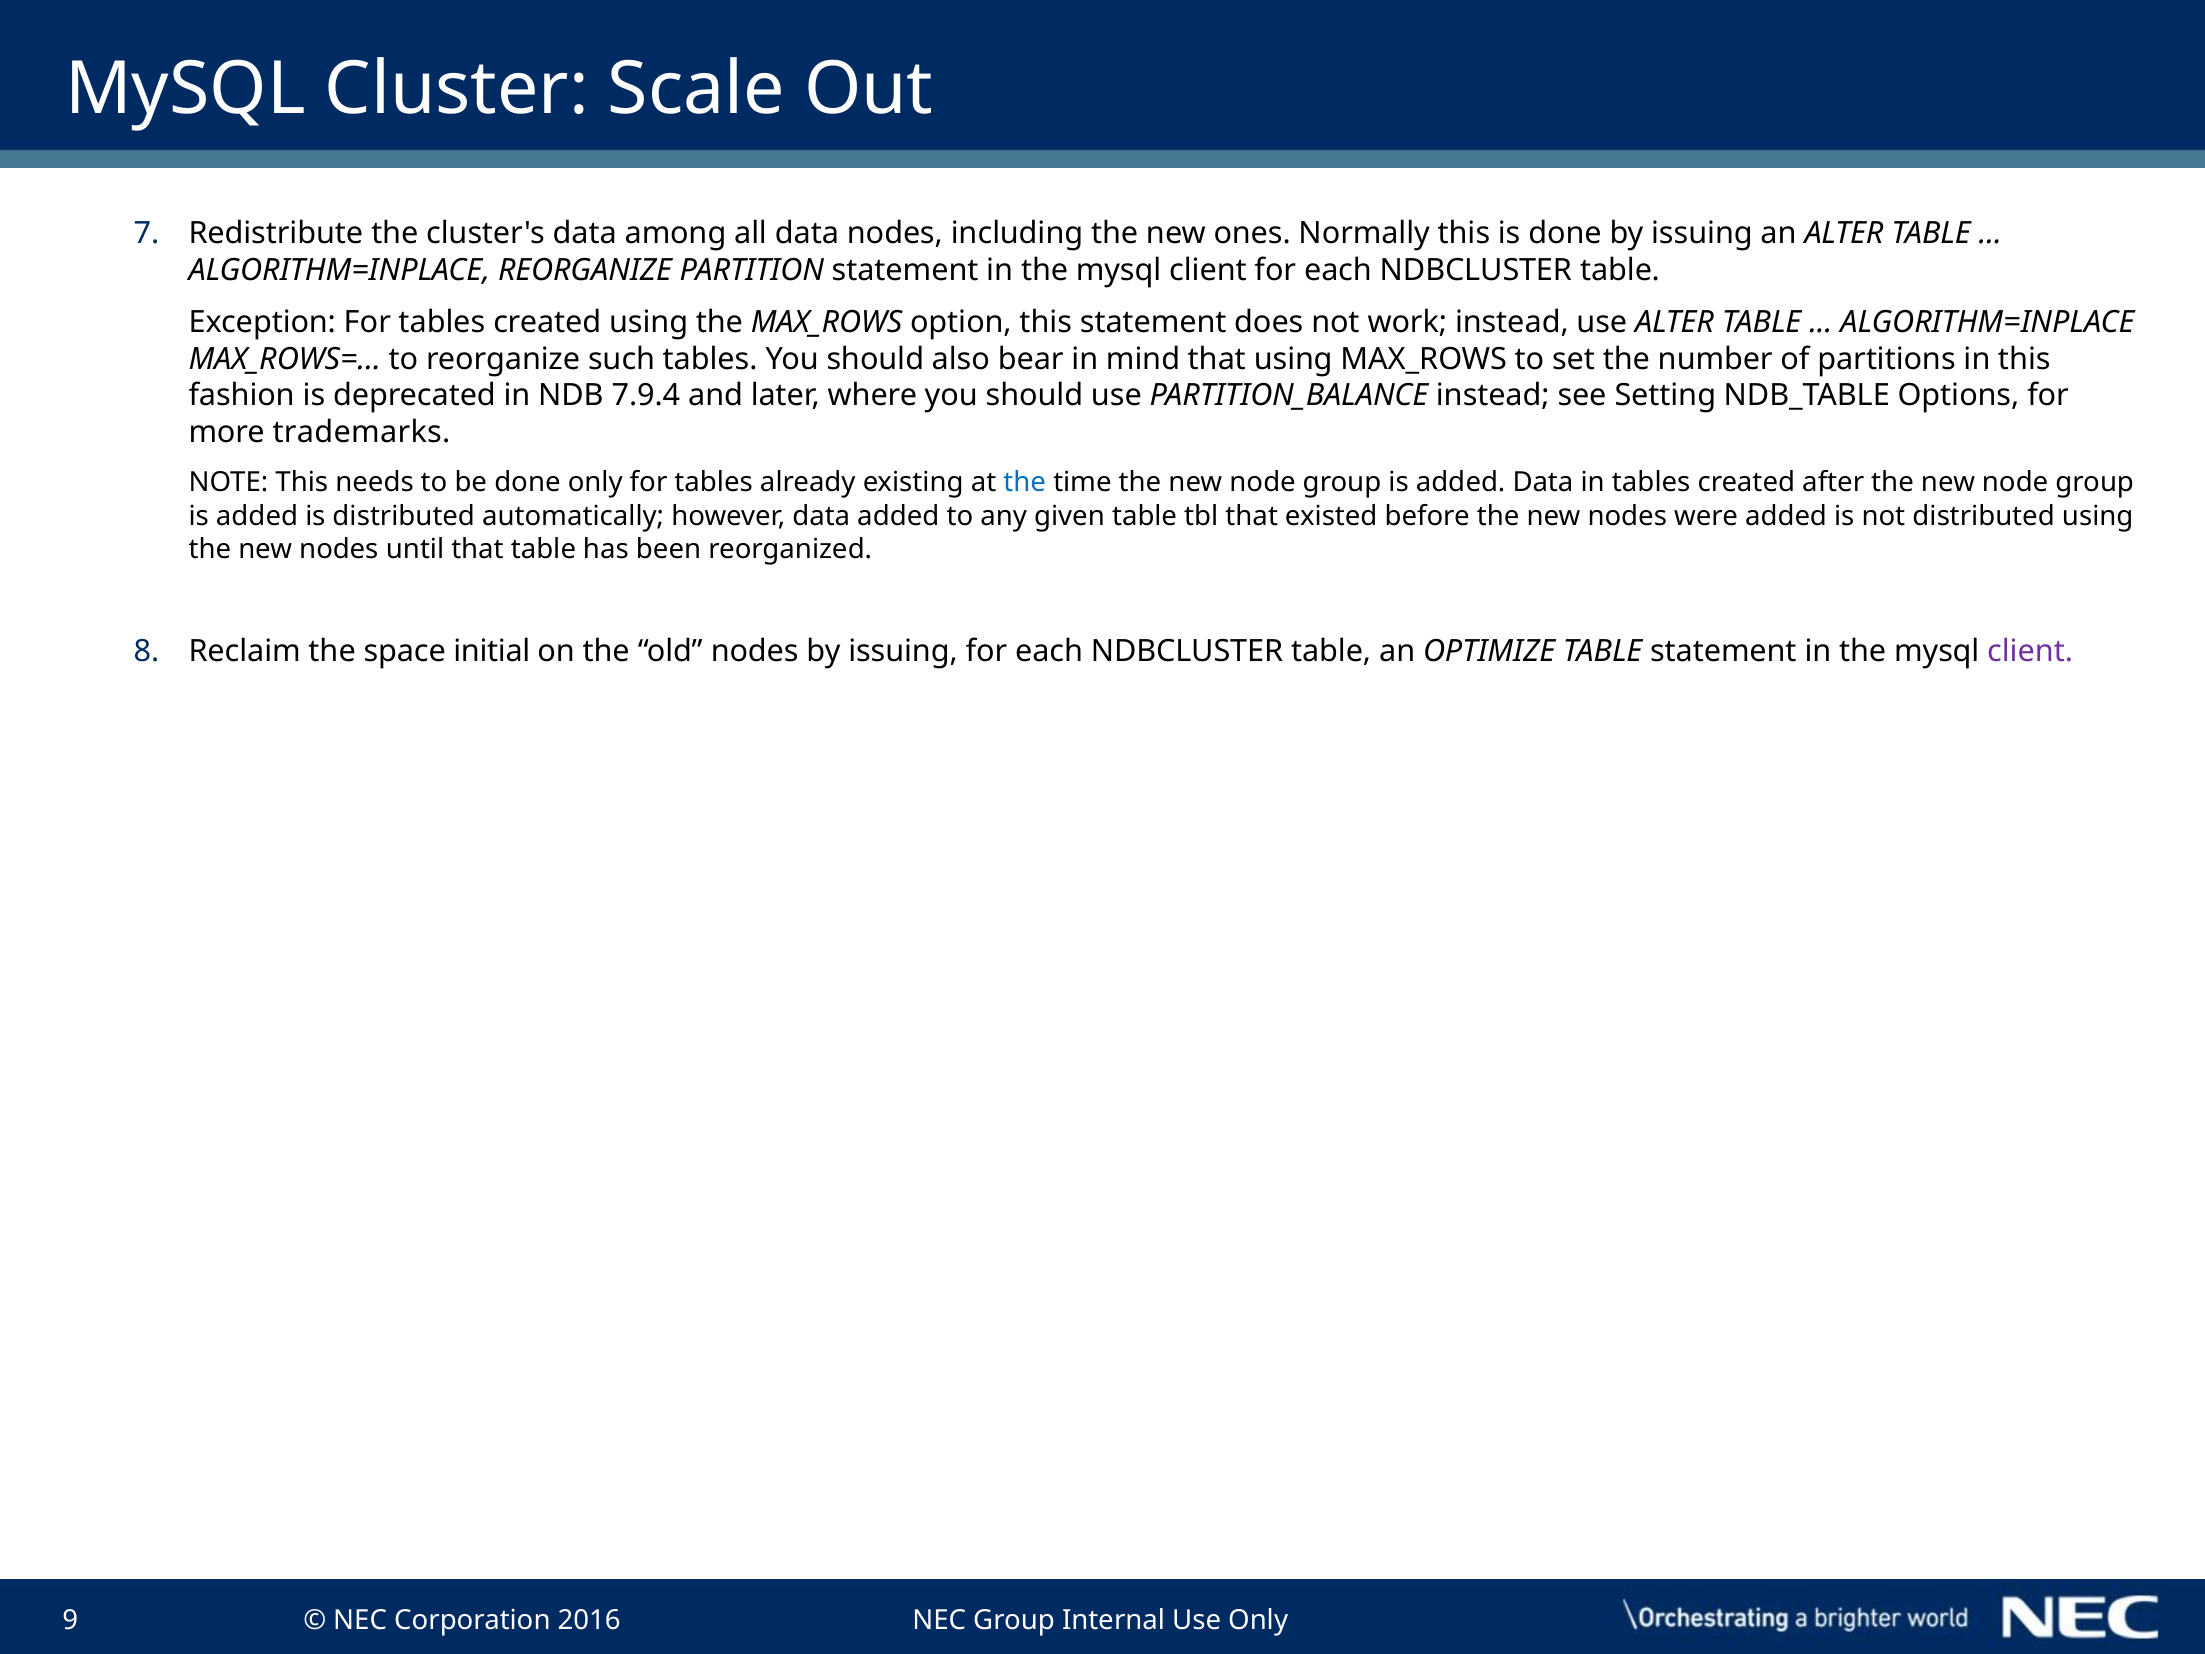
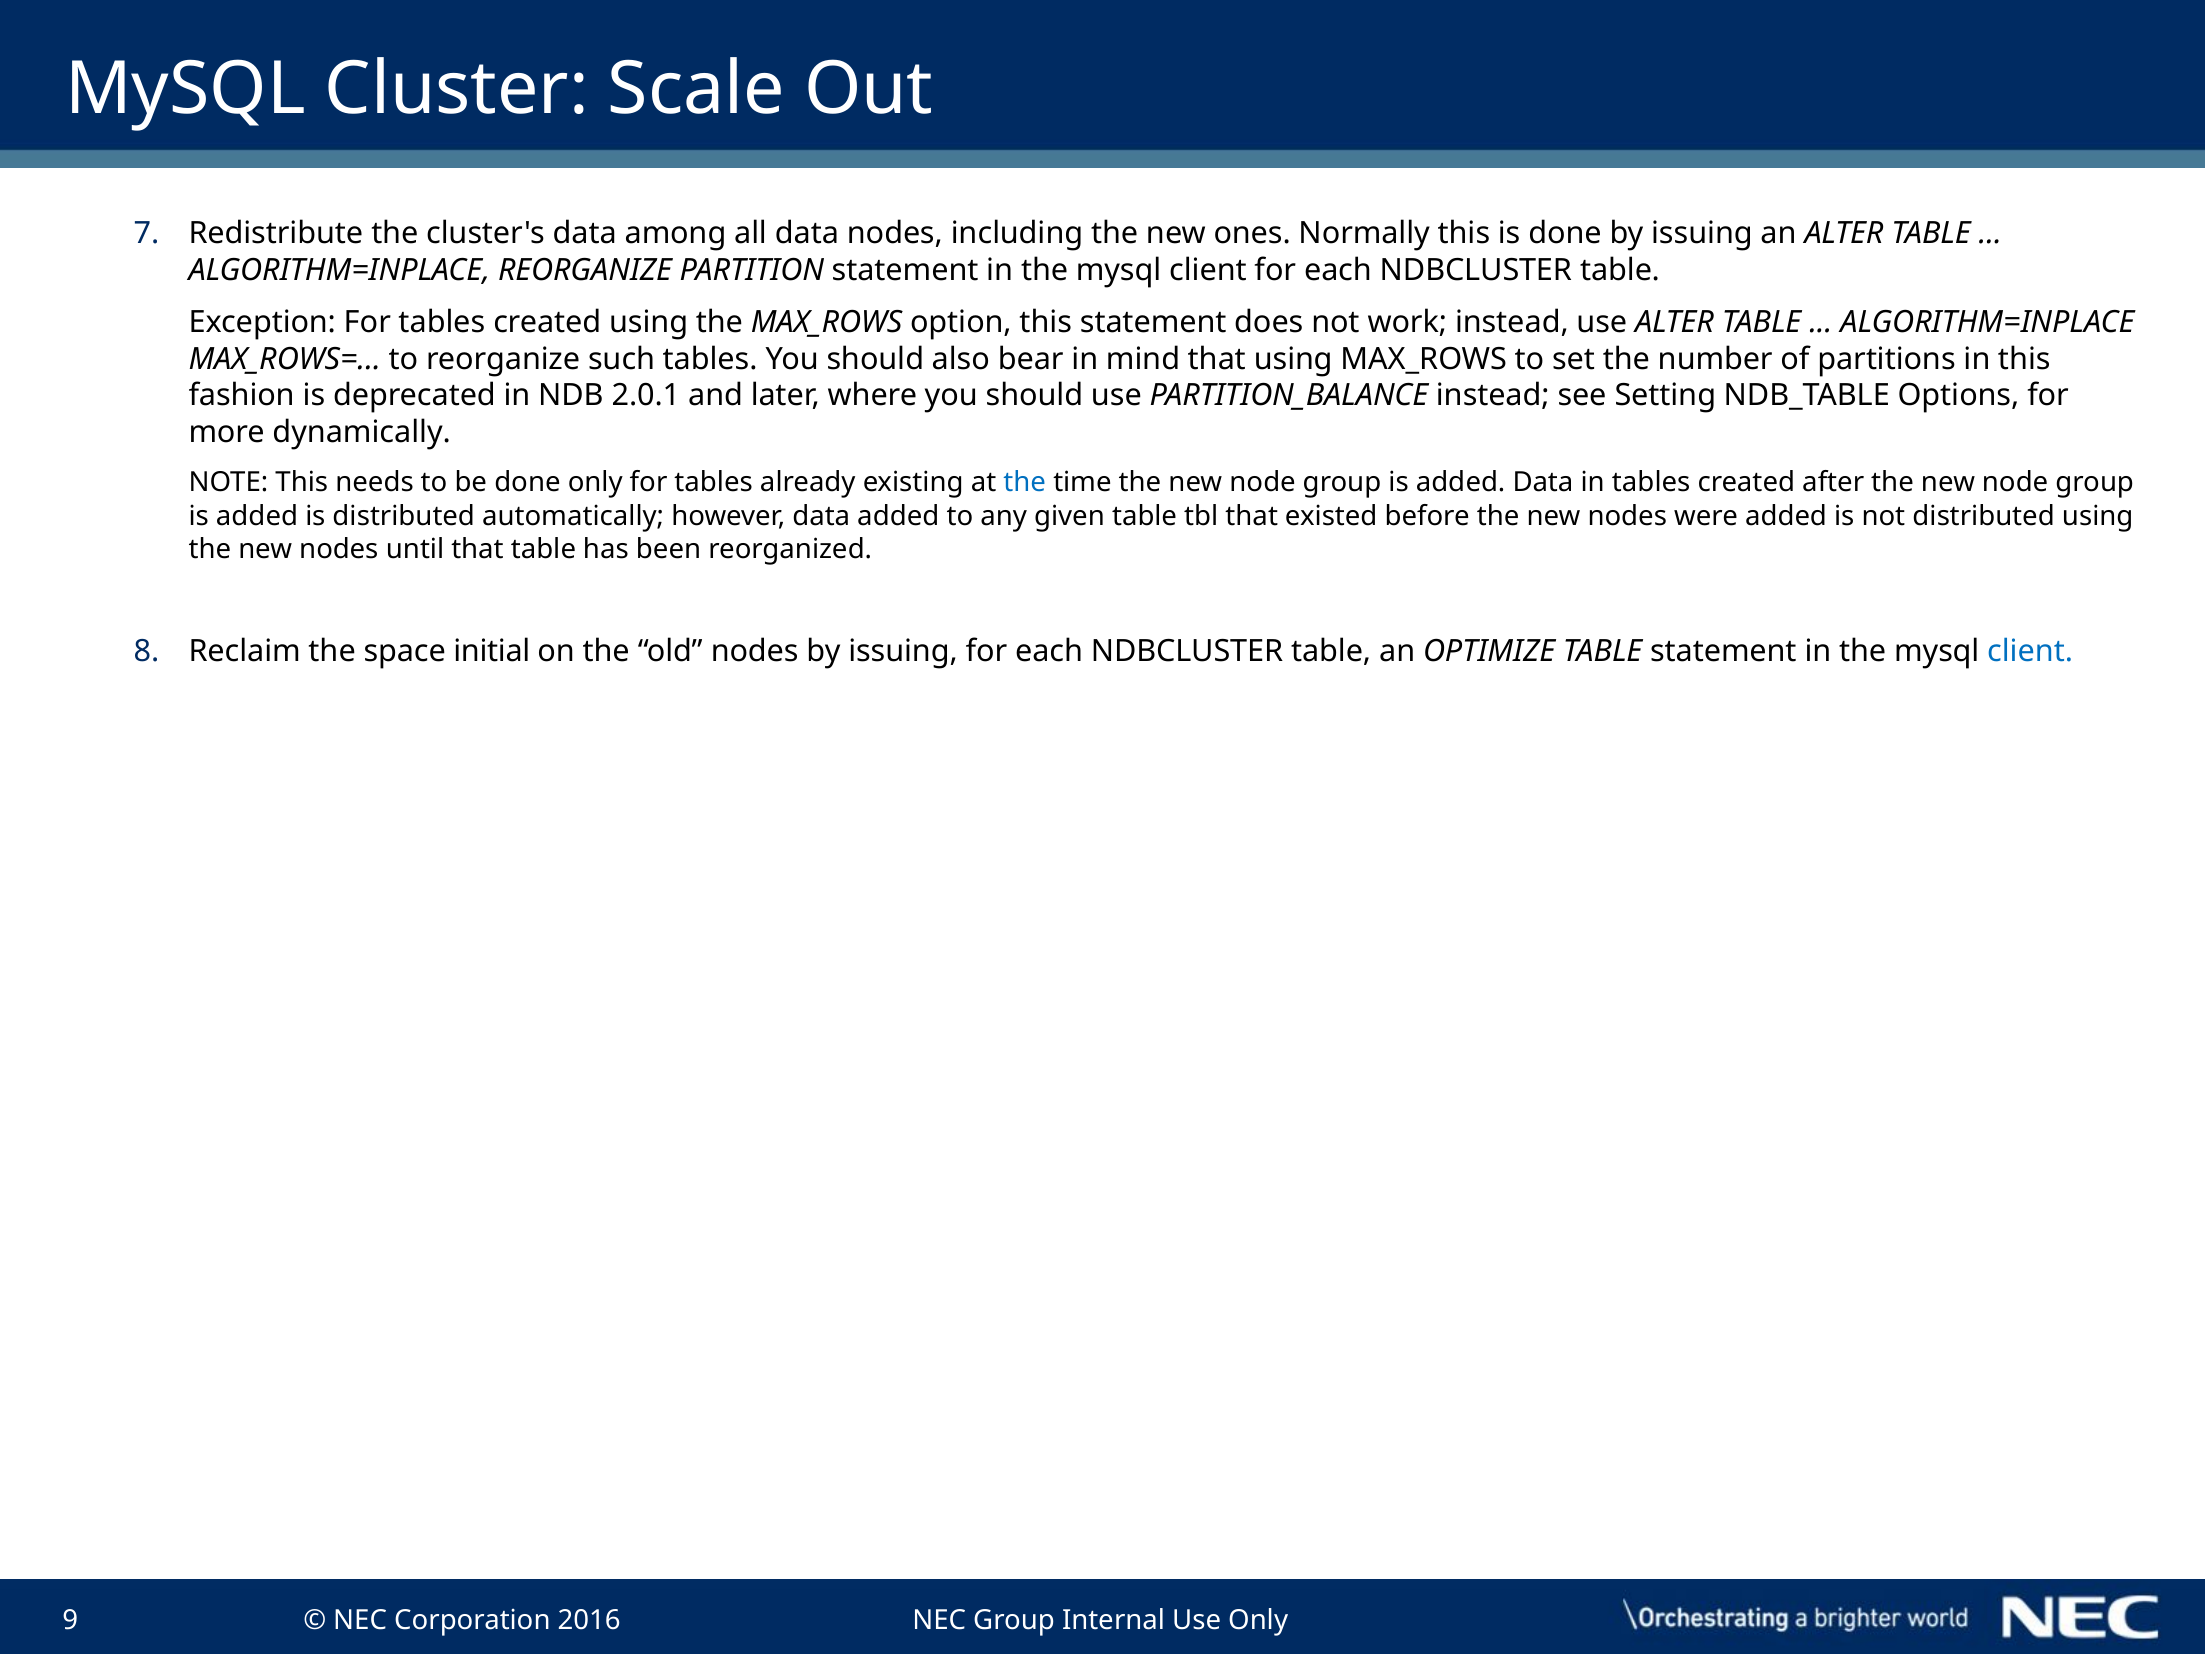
7.9.4: 7.9.4 -> 2.0.1
trademarks: trademarks -> dynamically
client at (2030, 652) colour: purple -> blue
